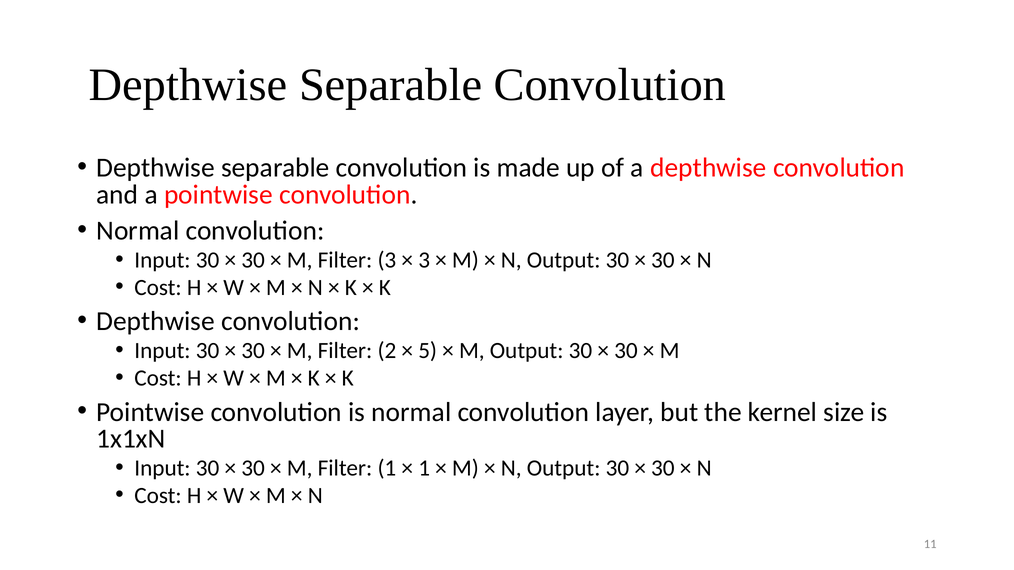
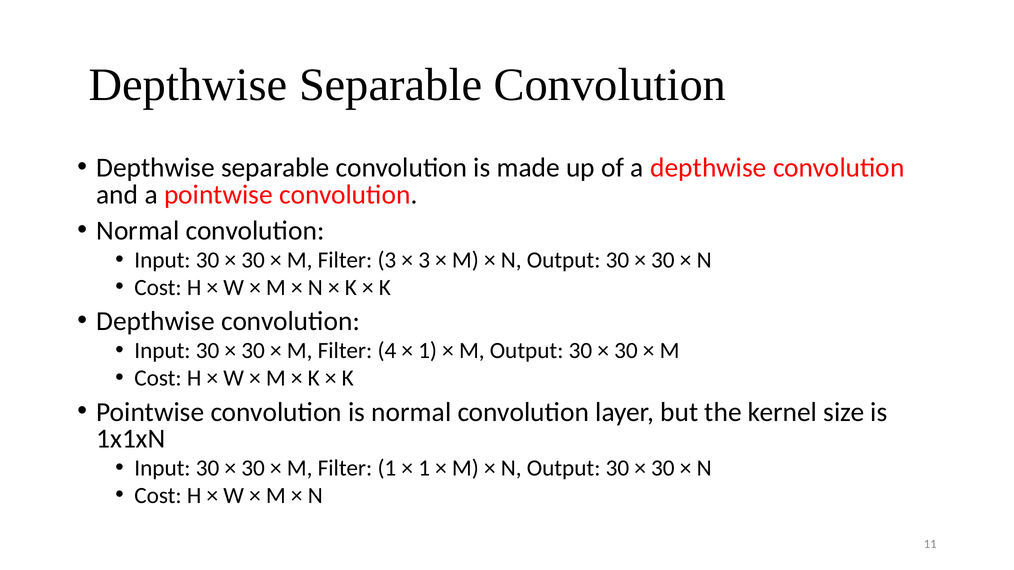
2: 2 -> 4
5 at (428, 351): 5 -> 1
